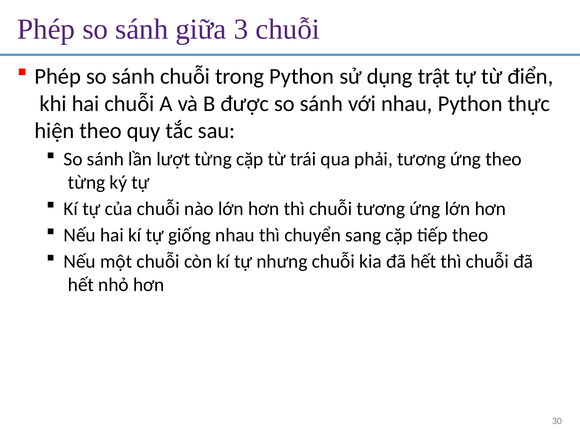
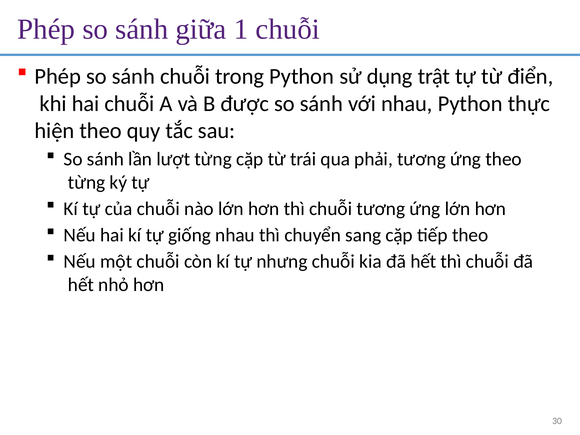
3: 3 -> 1
